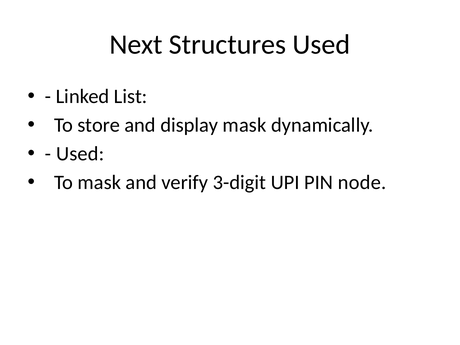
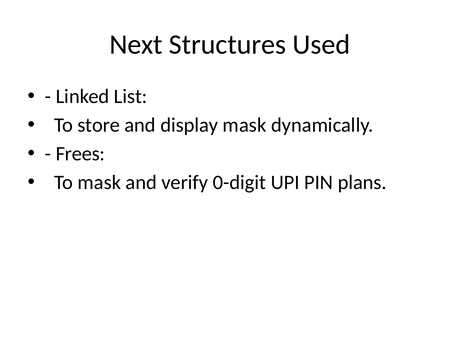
Used at (80, 154): Used -> Frees
3-digit: 3-digit -> 0-digit
node: node -> plans
